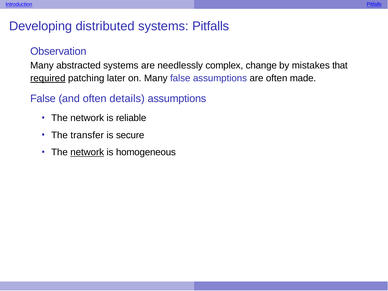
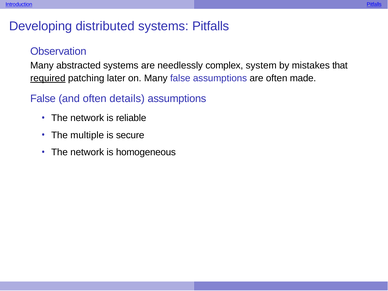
change: change -> system
transfer: transfer -> multiple
network at (87, 152) underline: present -> none
